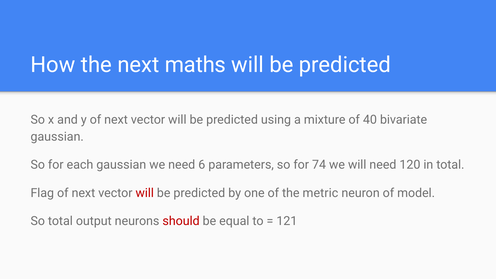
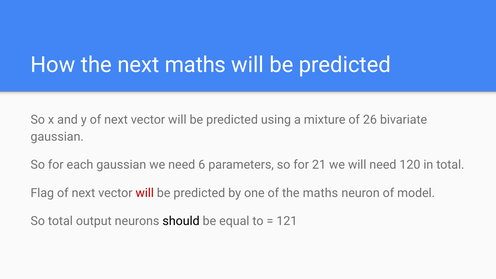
40: 40 -> 26
74: 74 -> 21
the metric: metric -> maths
should colour: red -> black
